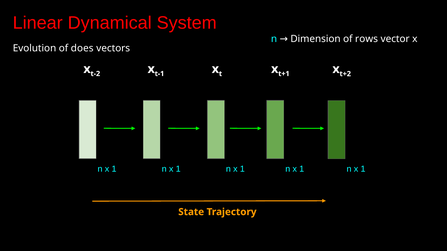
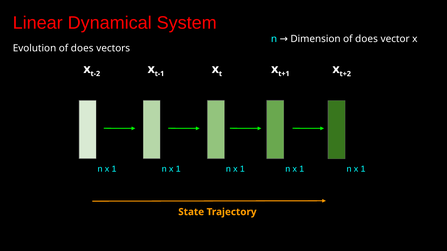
Dimension of rows: rows -> does
